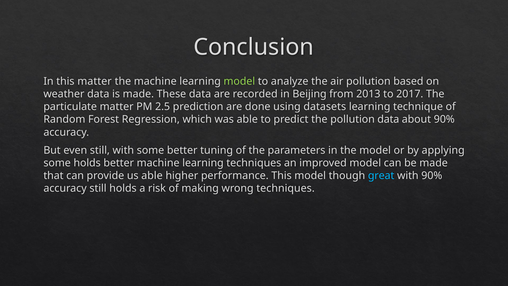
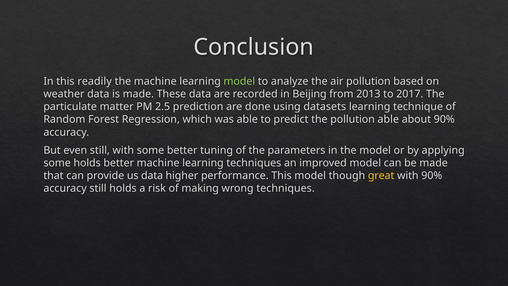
this matter: matter -> readily
pollution data: data -> able
us able: able -> data
great colour: light blue -> yellow
